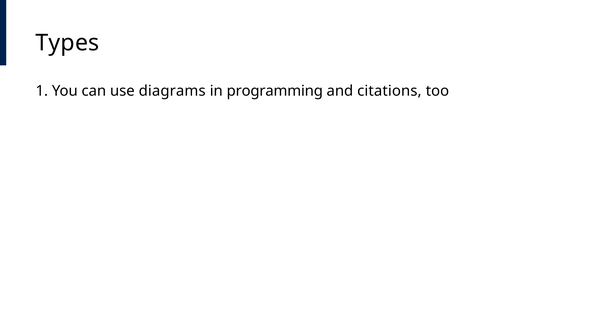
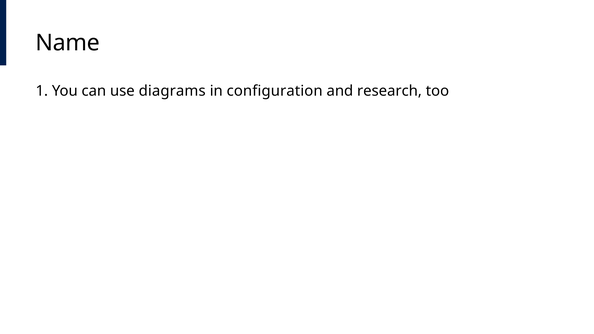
Types: Types -> Name
programming: programming -> configuration
citations: citations -> research
